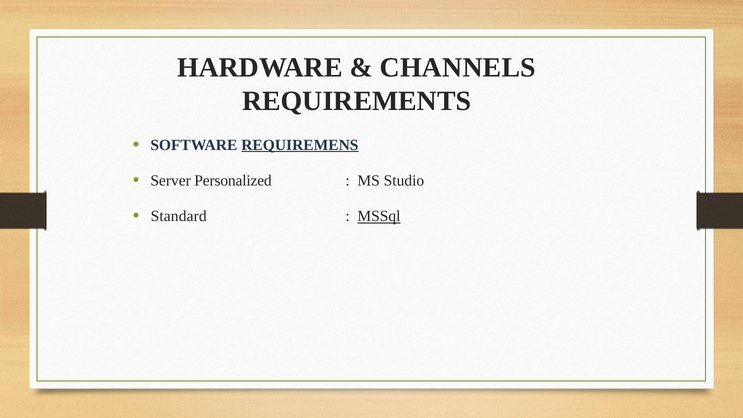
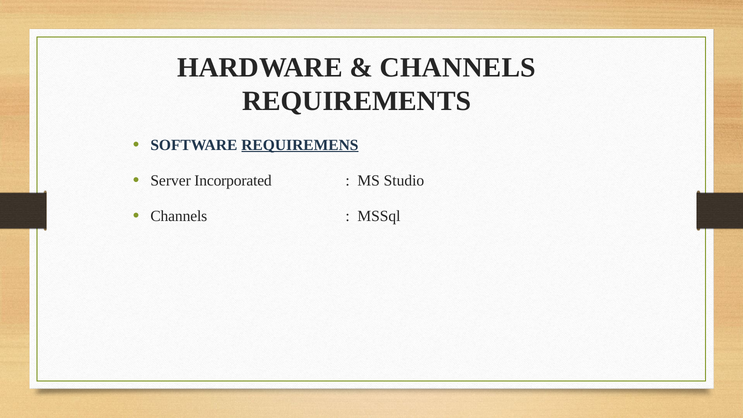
Personalized: Personalized -> Incorporated
Standard at (179, 216): Standard -> Channels
MSSql underline: present -> none
